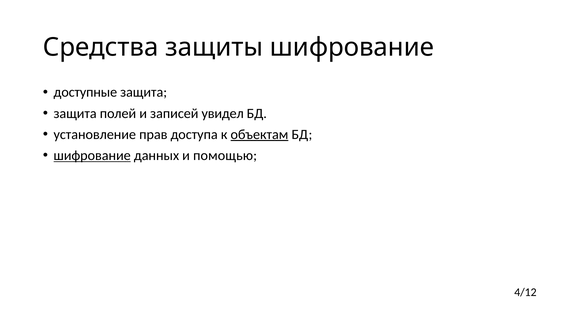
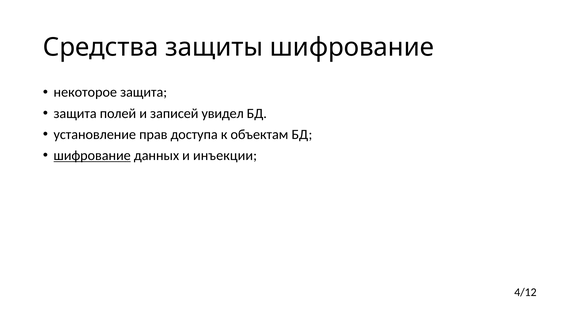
доступные: доступные -> некоторое
объектам underline: present -> none
помощью: помощью -> инъекции
